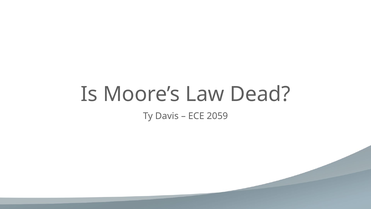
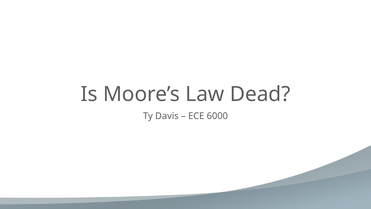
2059: 2059 -> 6000
